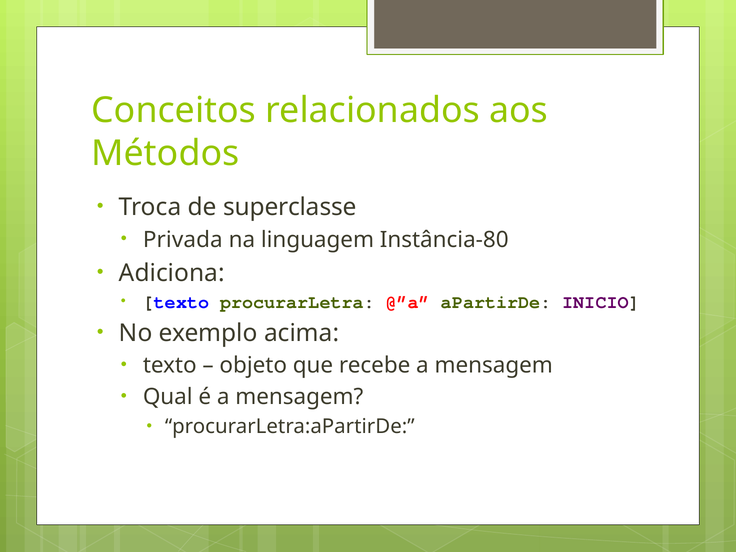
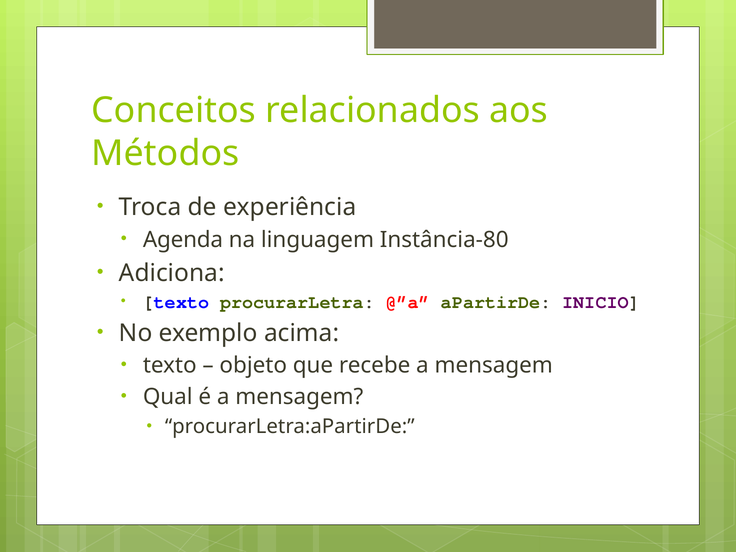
superclasse: superclasse -> experiência
Privada: Privada -> Agenda
